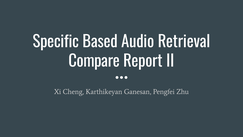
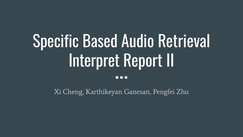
Compare: Compare -> Interpret
